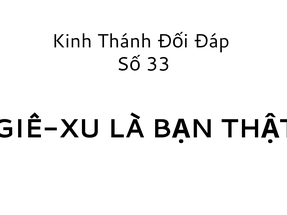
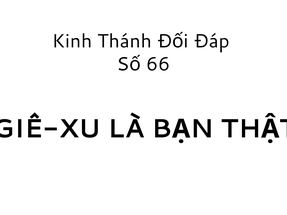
33: 33 -> 66
